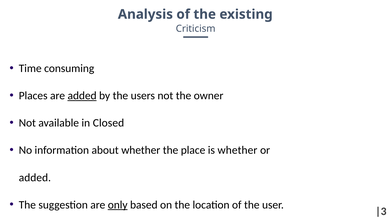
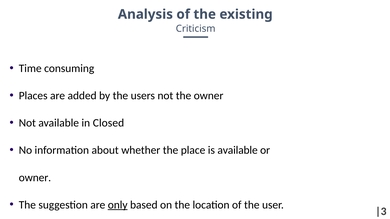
added at (82, 96) underline: present -> none
is whether: whether -> available
added at (35, 178): added -> owner
